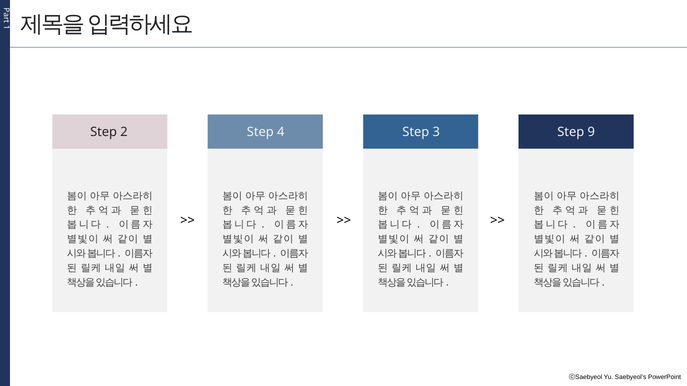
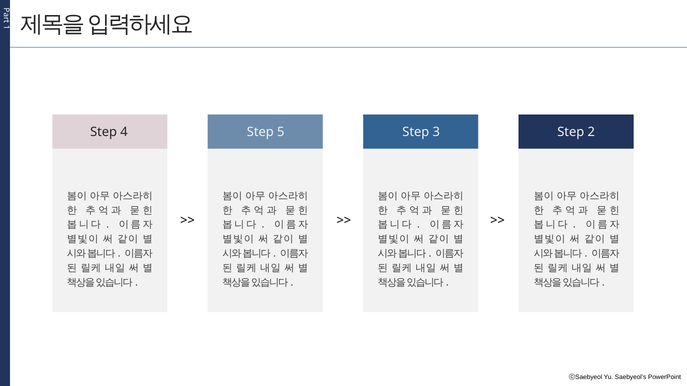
2: 2 -> 4
4: 4 -> 5
9: 9 -> 2
